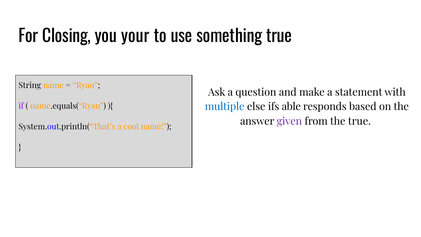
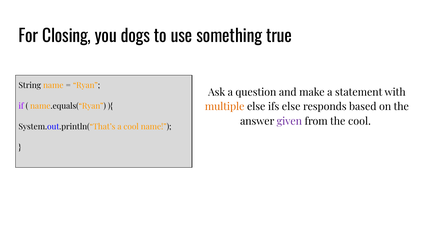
your: your -> dogs
multiple colour: blue -> orange
ifs able: able -> else
the true: true -> cool
